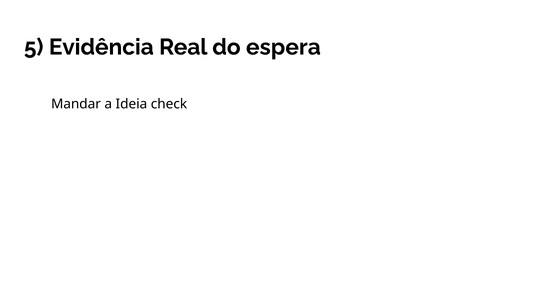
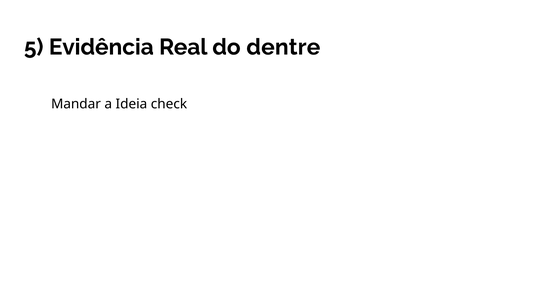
espera: espera -> dentre
